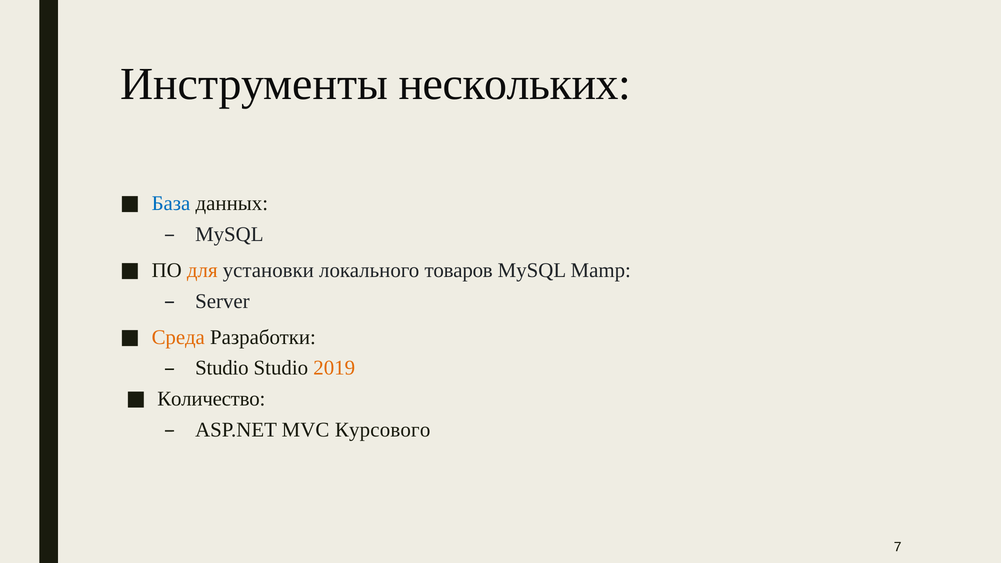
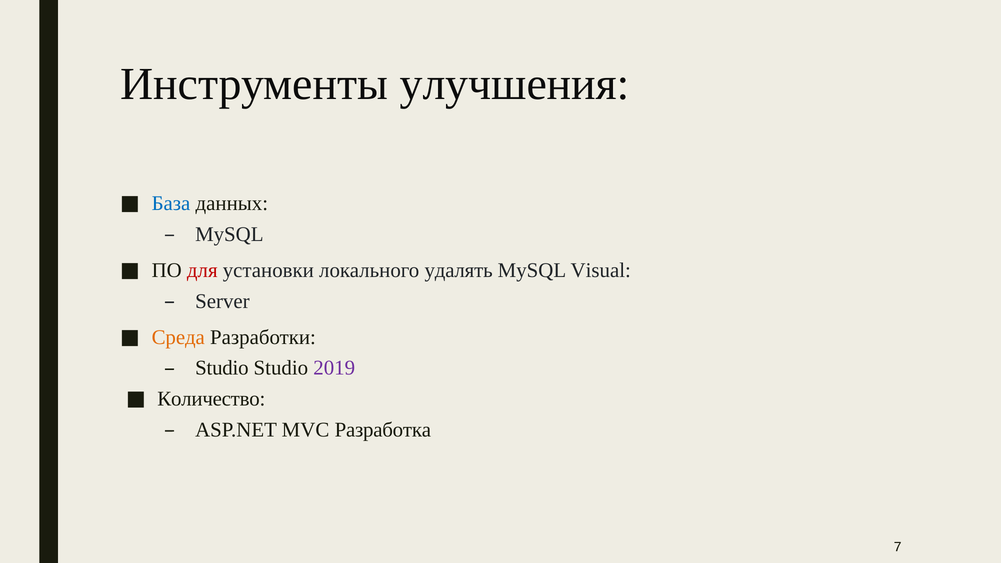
нескольких: нескольких -> улучшения
для colour: orange -> red
товаров: товаров -> удалять
Mamp: Mamp -> Visual
2019 colour: orange -> purple
Курсового: Курсового -> Разработка
